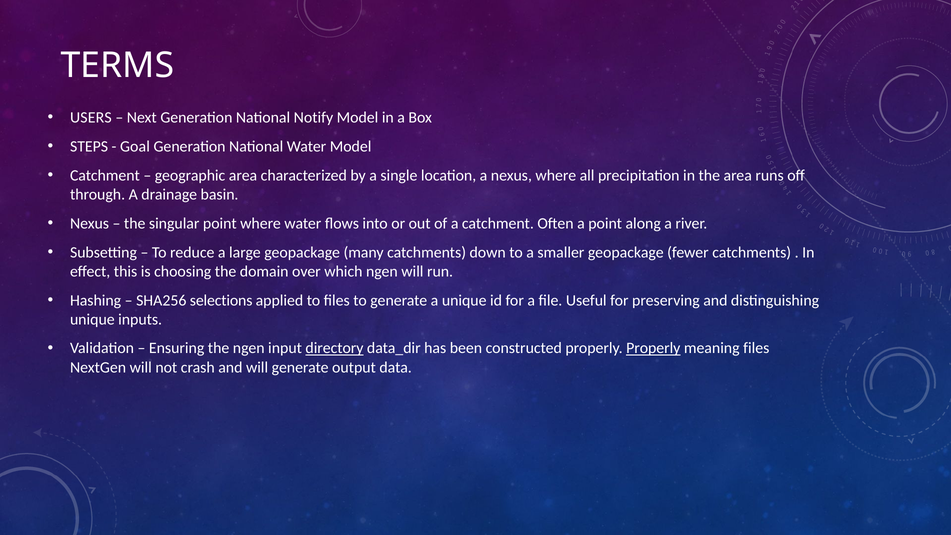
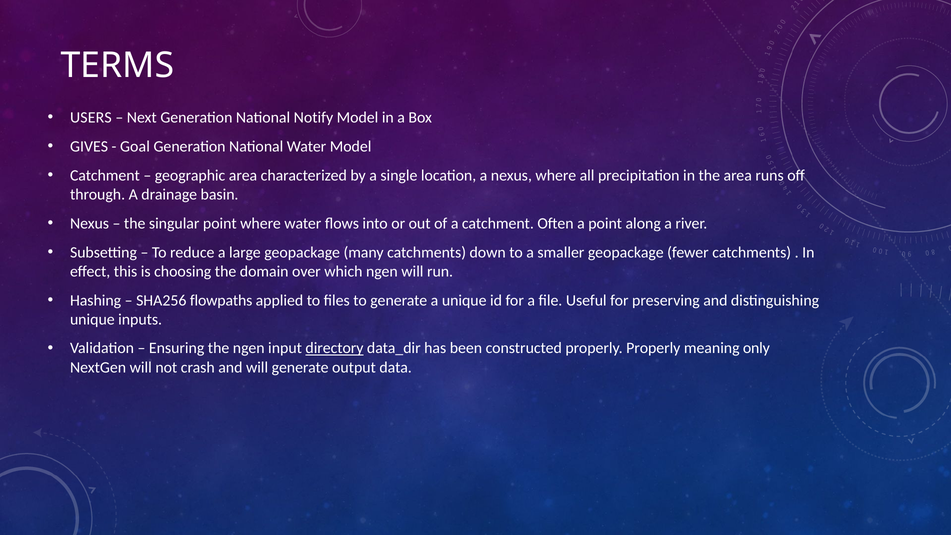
STEPS: STEPS -> GIVES
selections: selections -> flowpaths
Properly at (653, 348) underline: present -> none
meaning files: files -> only
